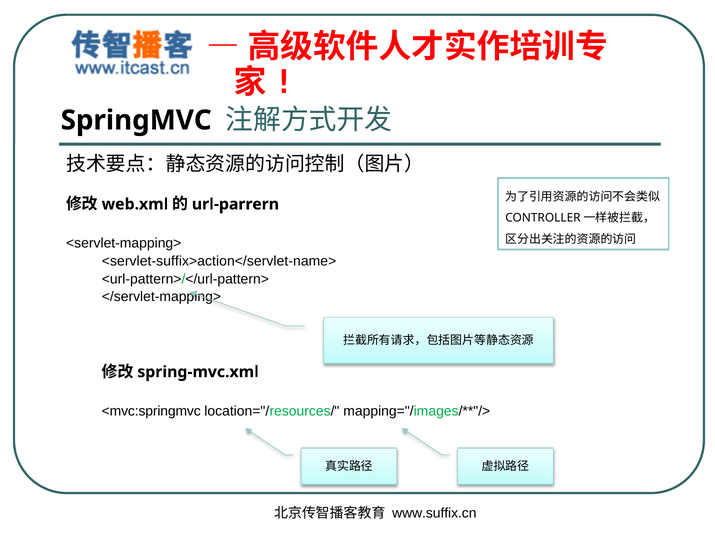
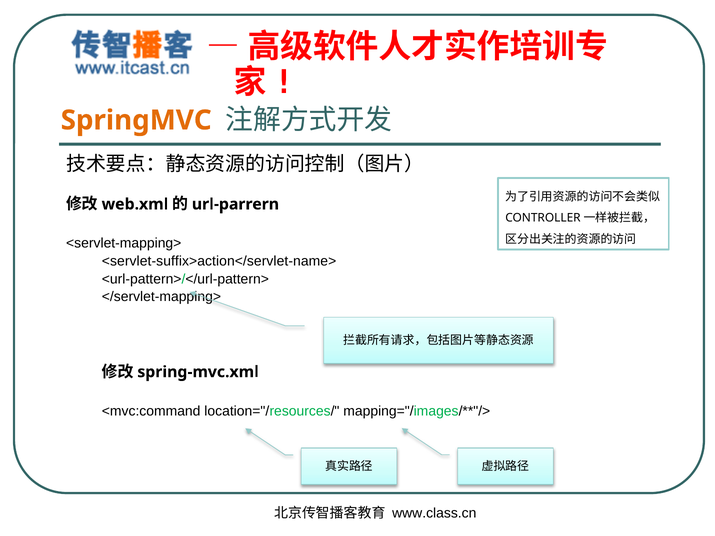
SpringMVC colour: black -> orange
<mvc:springmvc: <mvc:springmvc -> <mvc:command
www.suffix.cn: www.suffix.cn -> www.class.cn
